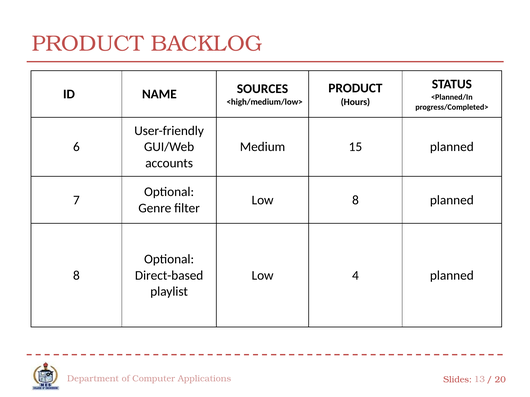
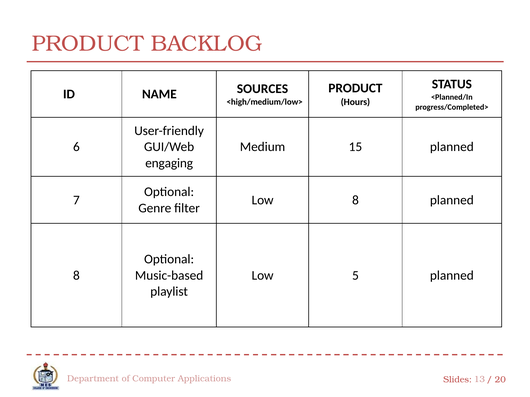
accounts: accounts -> engaging
Direct-based: Direct-based -> Music-based
4: 4 -> 5
